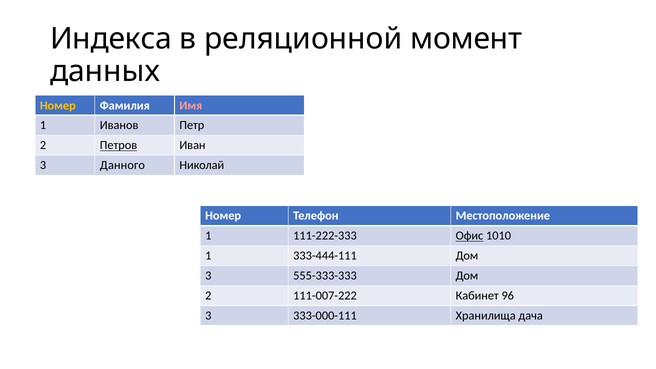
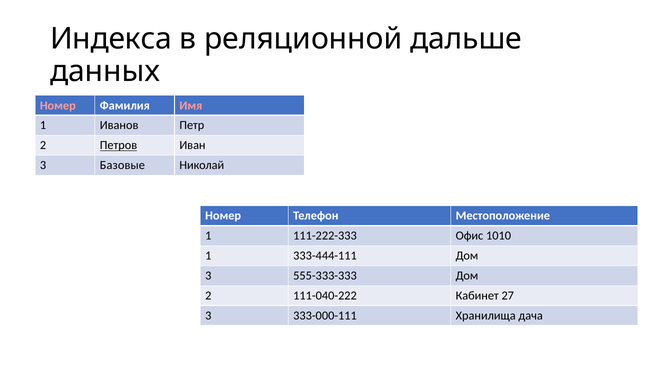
момент: момент -> дальше
Номер at (58, 105) colour: yellow -> pink
Данного: Данного -> Базовые
Офис underline: present -> none
111-007-222: 111-007-222 -> 111-040-222
96: 96 -> 27
